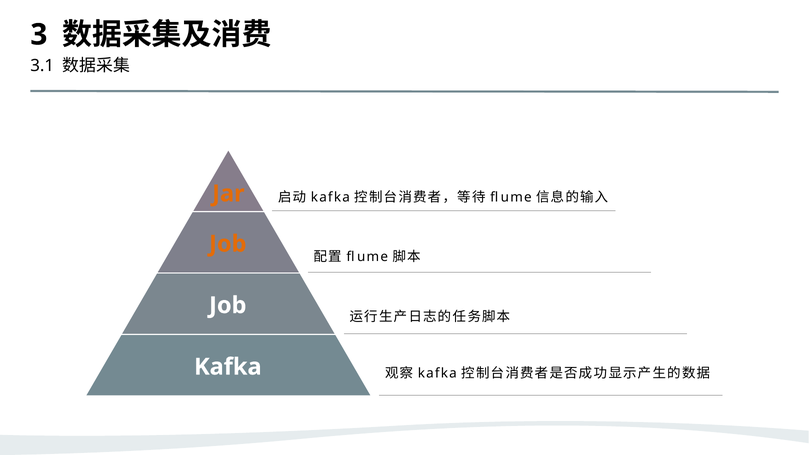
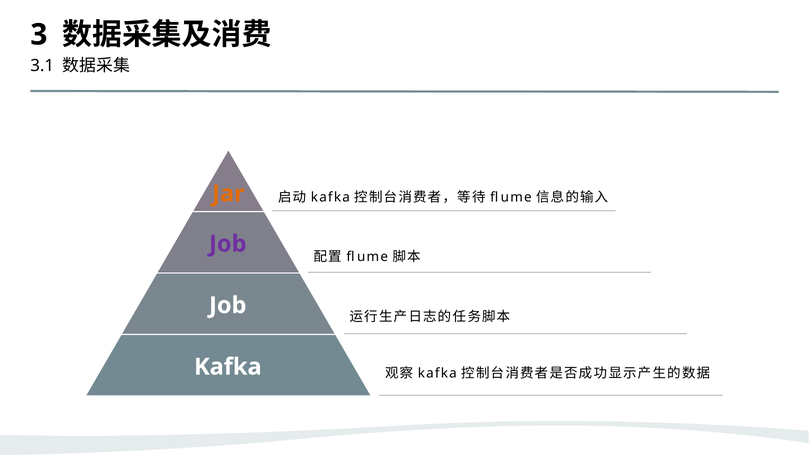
Job at (228, 244) colour: orange -> purple
